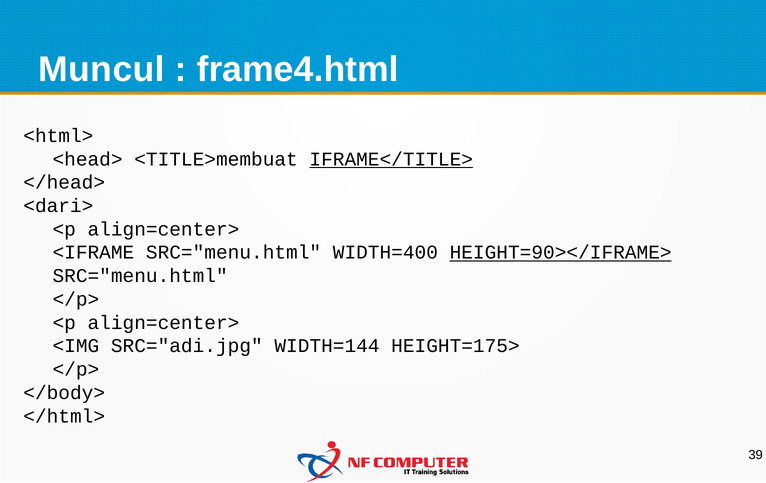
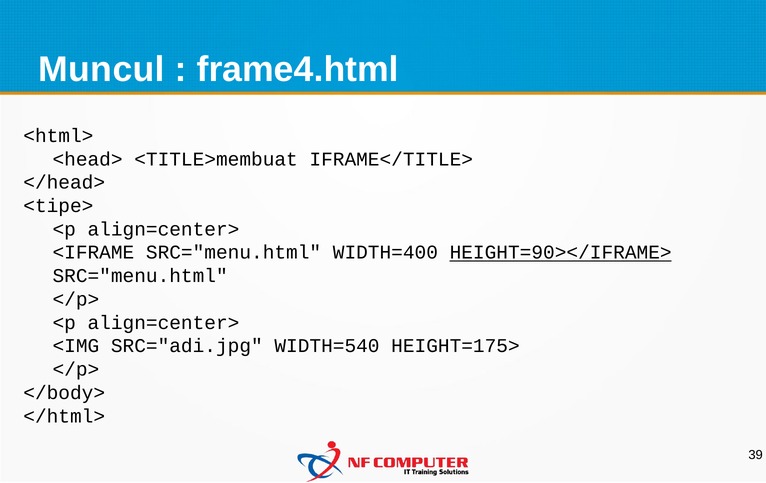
IFRAME</TITLE> underline: present -> none
<dari>: <dari> -> <tipe>
WIDTH=144: WIDTH=144 -> WIDTH=540
